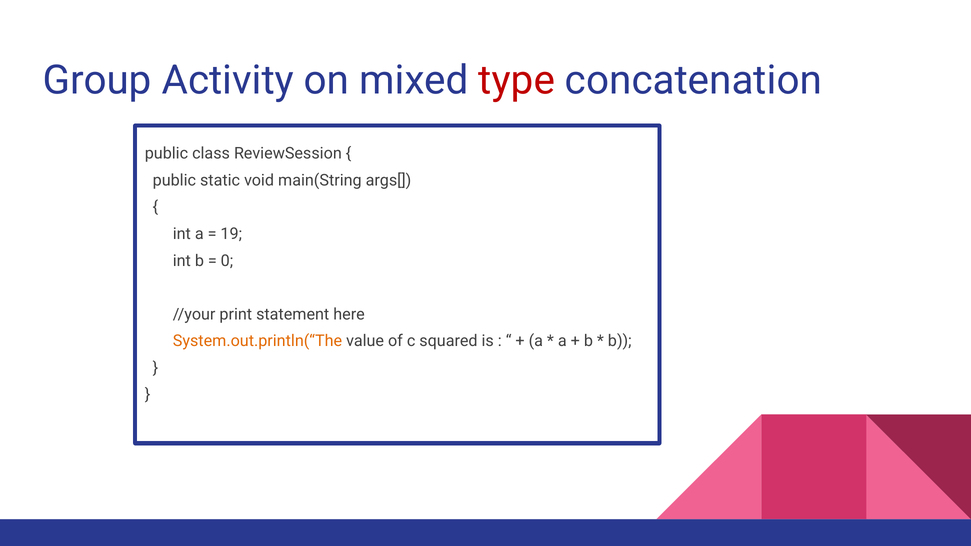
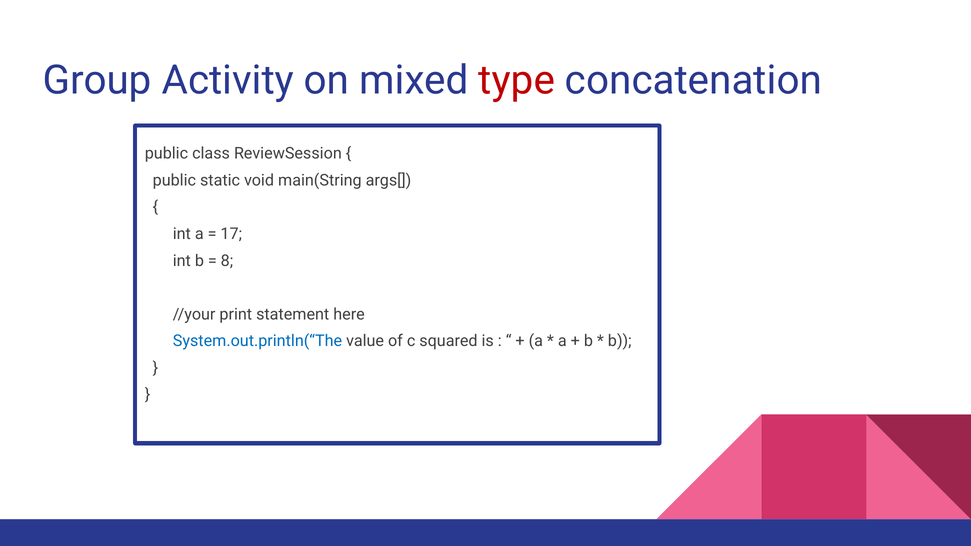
19: 19 -> 17
0: 0 -> 8
System.out.println(“The colour: orange -> blue
